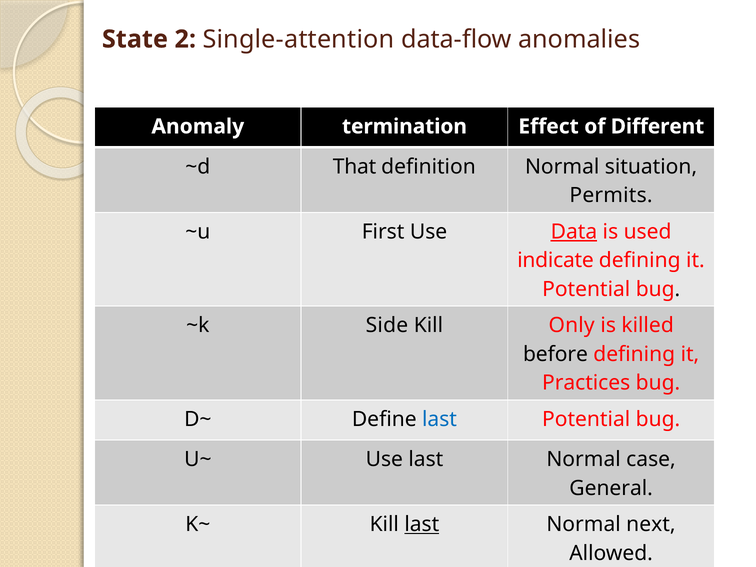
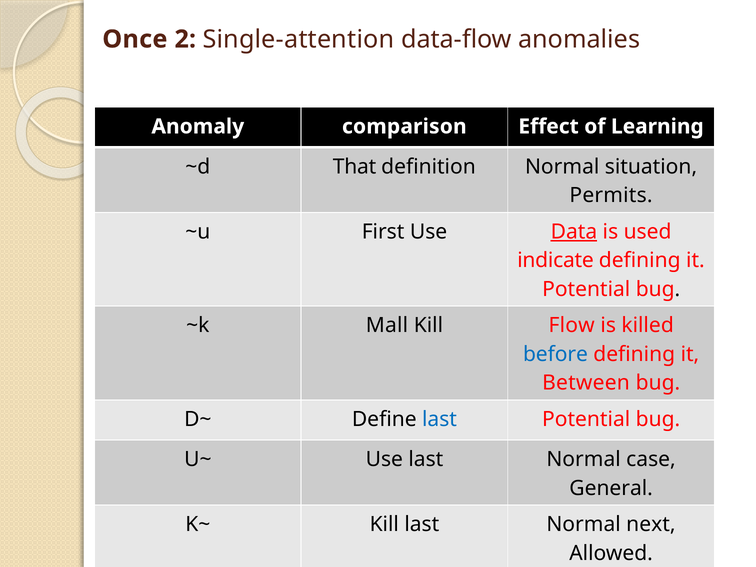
State: State -> Once
termination: termination -> comparison
Different: Different -> Learning
Side: Side -> Mall
Only: Only -> Flow
before colour: black -> blue
Practices: Practices -> Between
last at (422, 525) underline: present -> none
